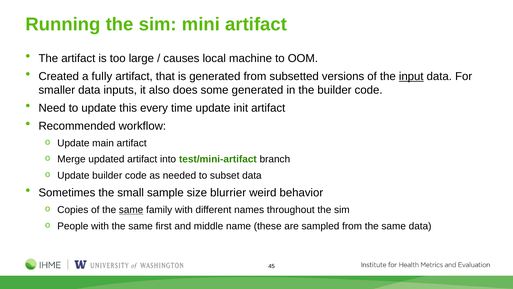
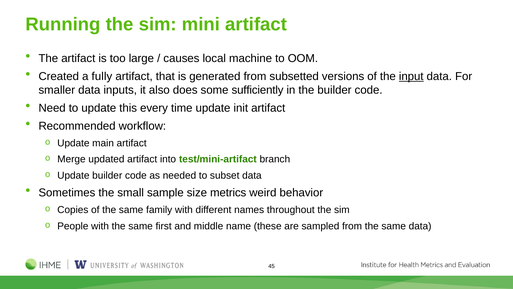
some generated: generated -> sufficiently
blurrier: blurrier -> metrics
same at (131, 210) underline: present -> none
